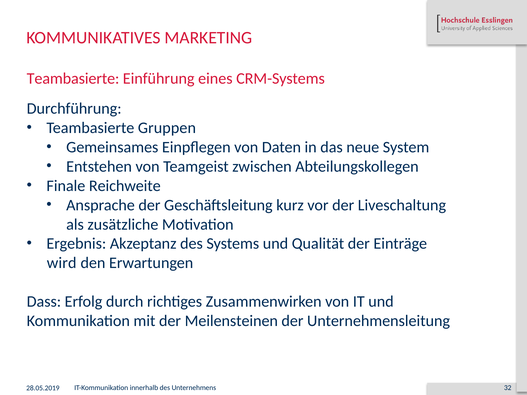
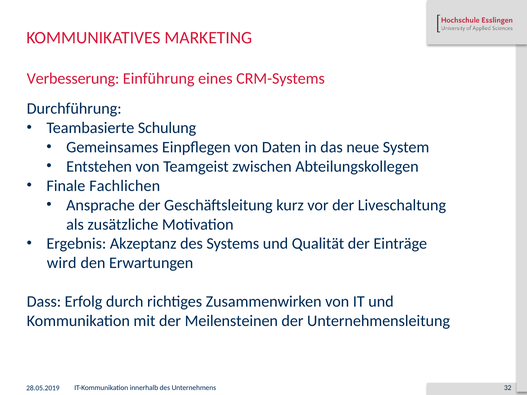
Teambasierte at (73, 79): Teambasierte -> Verbesserung
Gruppen: Gruppen -> Schulung
Reichweite: Reichweite -> Fachlichen
